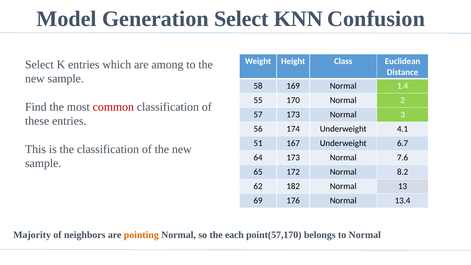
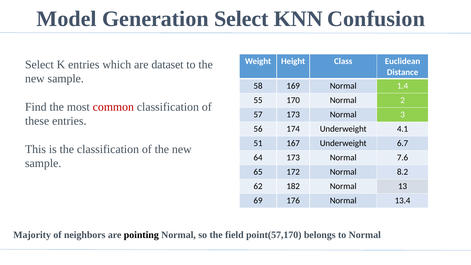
among: among -> dataset
pointing colour: orange -> black
each: each -> field
